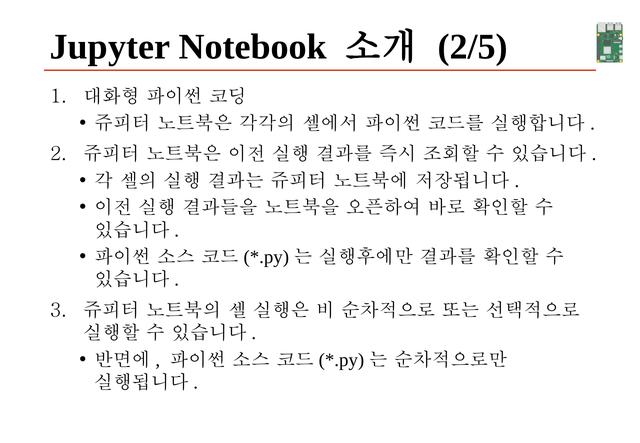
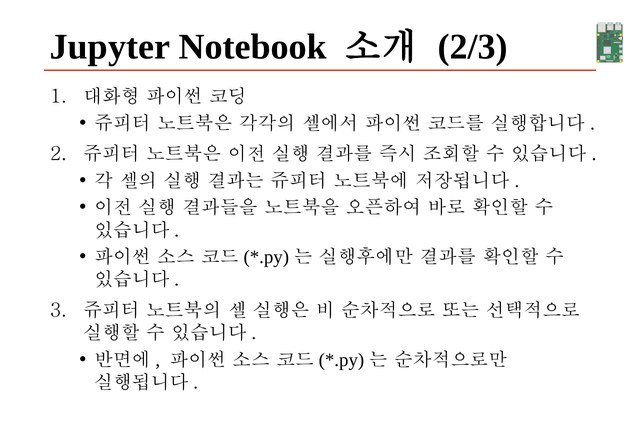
2/5: 2/5 -> 2/3
